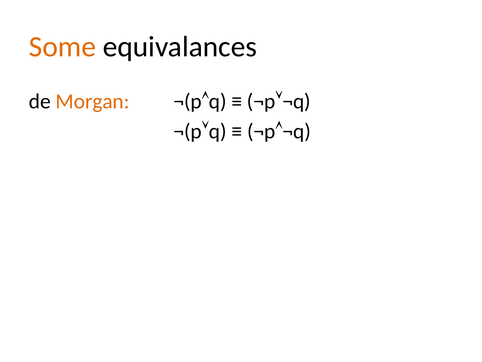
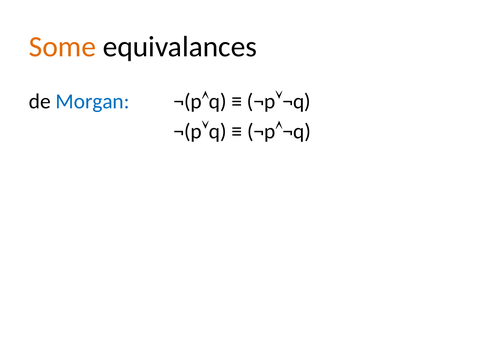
Morgan colour: orange -> blue
